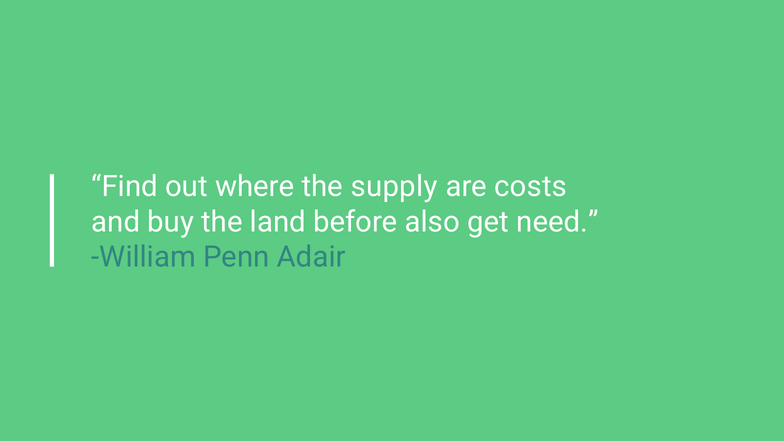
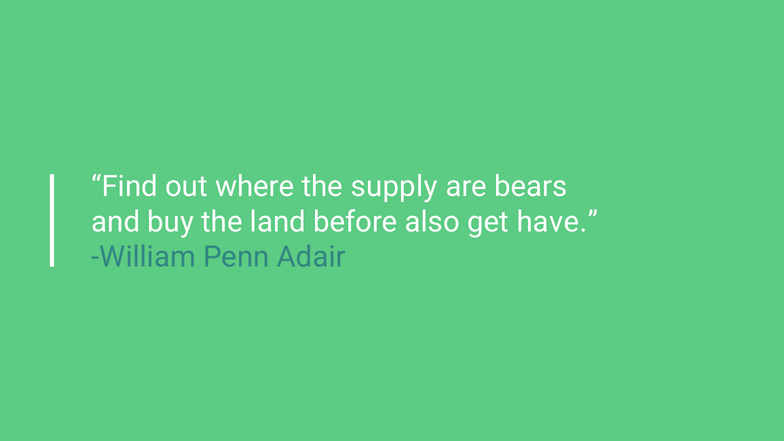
costs: costs -> bears
need: need -> have
